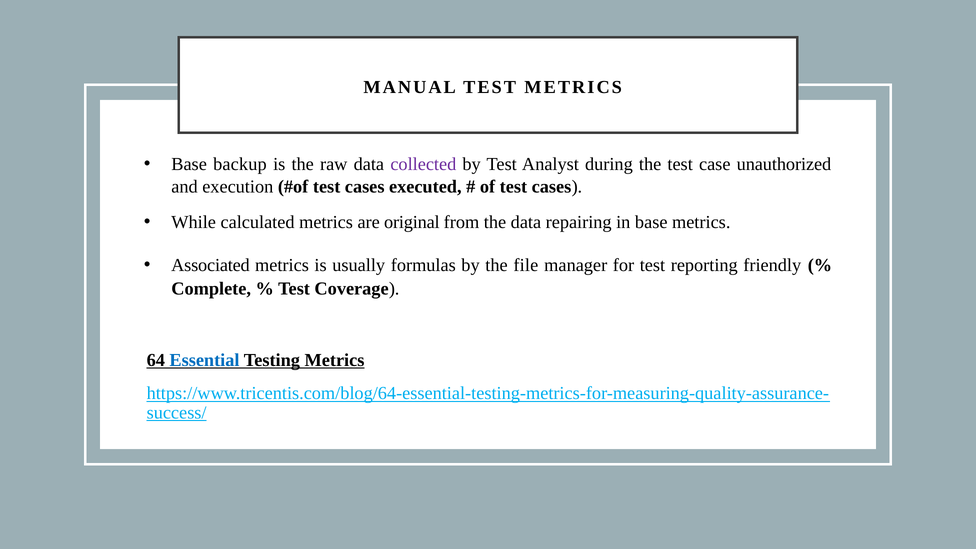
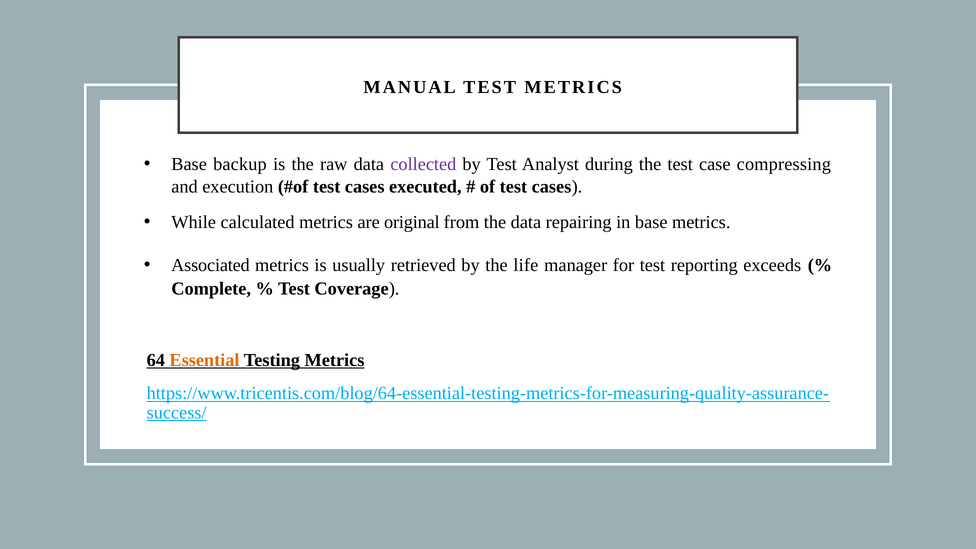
unauthorized: unauthorized -> compressing
formulas: formulas -> retrieved
file: file -> life
friendly: friendly -> exceeds
Essential colour: blue -> orange
